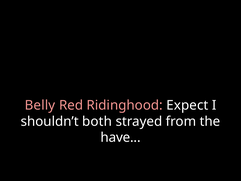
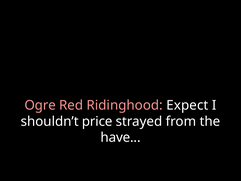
Belly: Belly -> Ogre
both: both -> price
